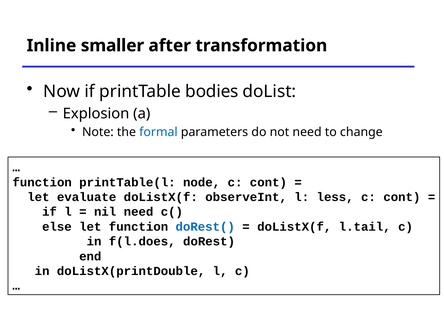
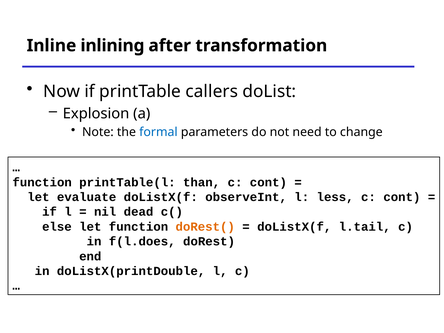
smaller: smaller -> inlining
bodies: bodies -> callers
node: node -> than
nil need: need -> dead
doRest( colour: blue -> orange
